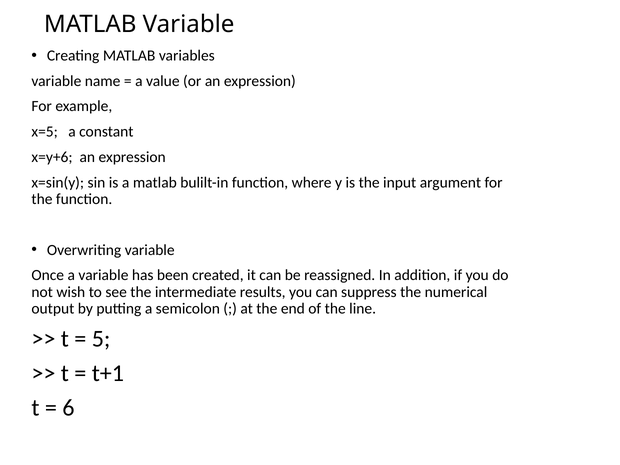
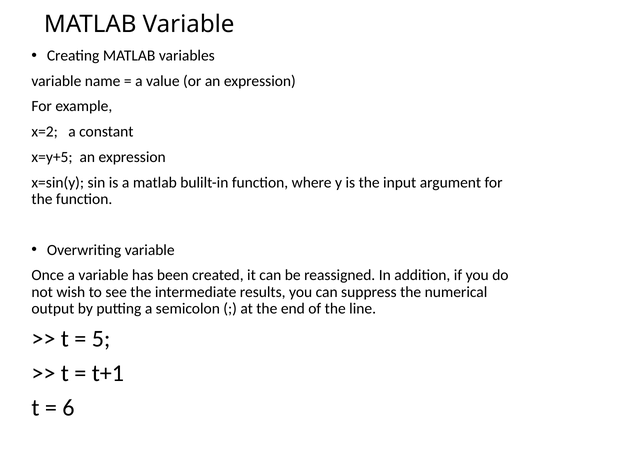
x=5: x=5 -> x=2
x=y+6: x=y+6 -> x=y+5
